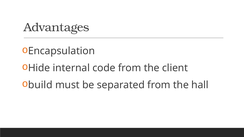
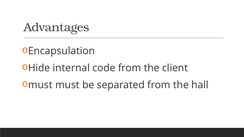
build at (40, 85): build -> must
